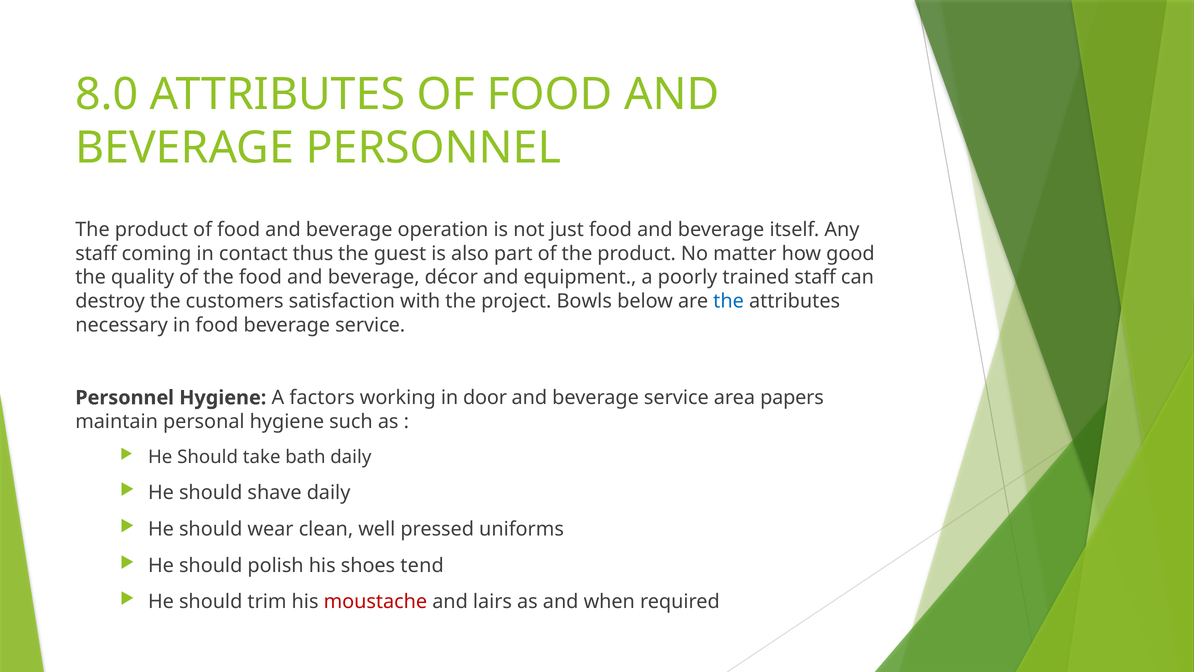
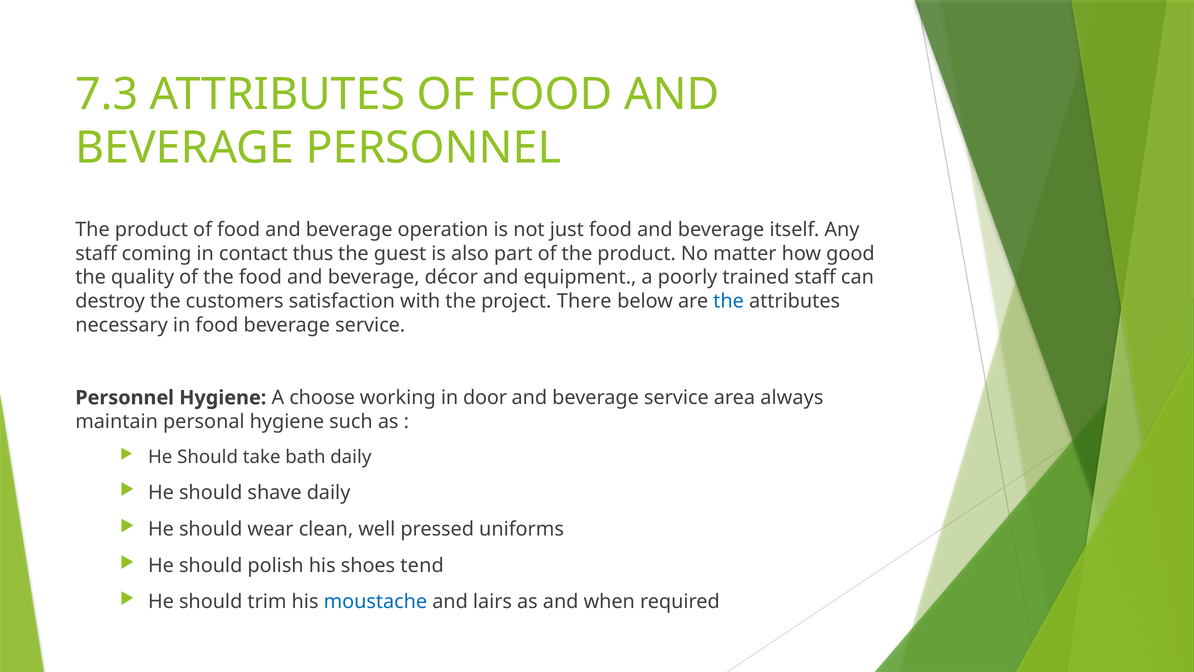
8.0: 8.0 -> 7.3
Bowls: Bowls -> There
factors: factors -> choose
papers: papers -> always
moustache colour: red -> blue
